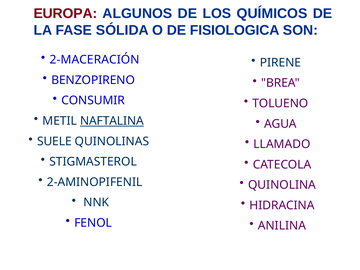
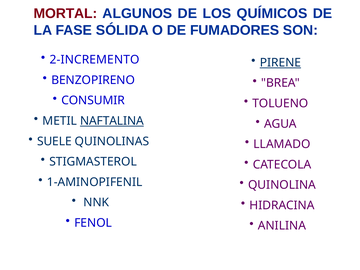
EUROPA: EUROPA -> MORTAL
FISIOLOGICA: FISIOLOGICA -> FUMADORES
2-MACERACIÓN: 2-MACERACIÓN -> 2-INCREMENTO
PIRENE underline: none -> present
2-AMINOPIFENIL: 2-AMINOPIFENIL -> 1-AMINOPIFENIL
